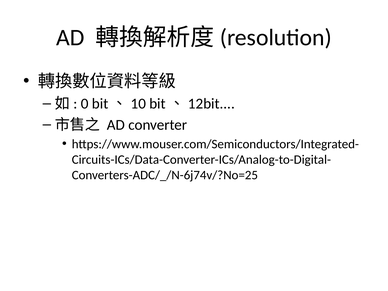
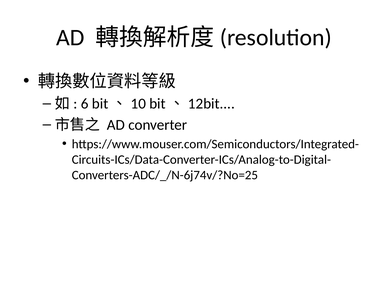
0: 0 -> 6
